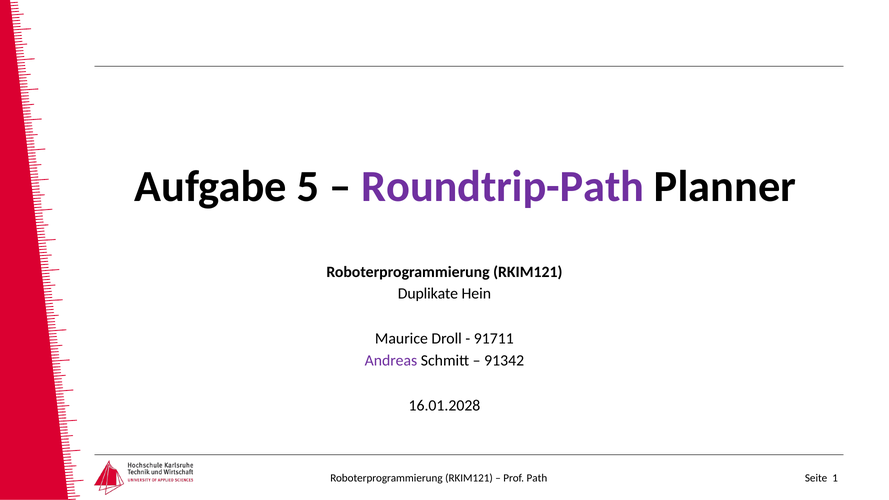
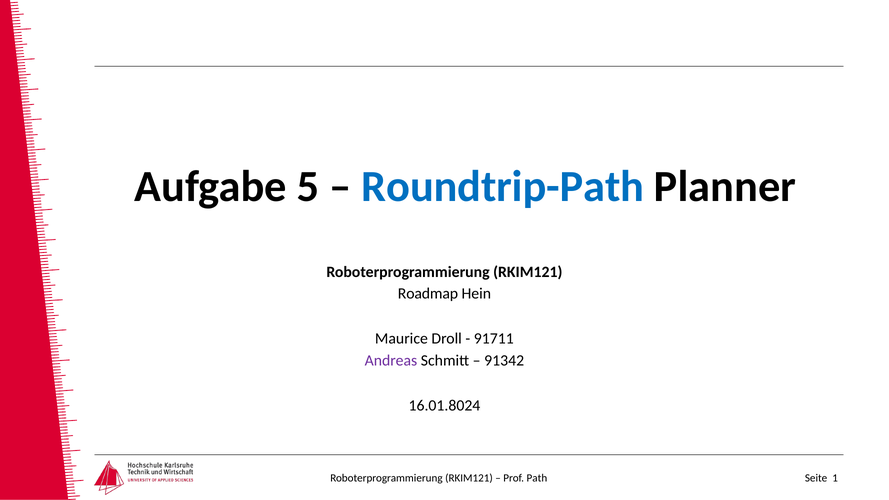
Roundtrip-Path colour: purple -> blue
Duplikate: Duplikate -> Roadmap
16.01.2028: 16.01.2028 -> 16.01.8024
